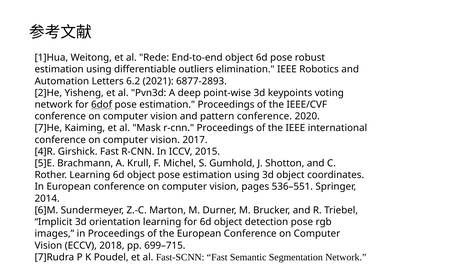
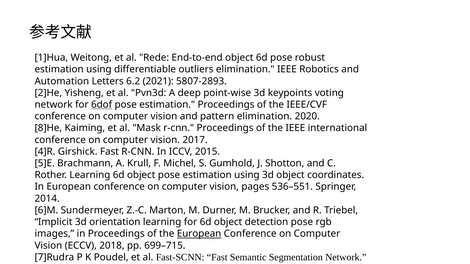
6877-2893: 6877-2893 -> 5807-2893
pattern conference: conference -> elimination
7]He: 7]He -> 8]He
European at (199, 234) underline: none -> present
